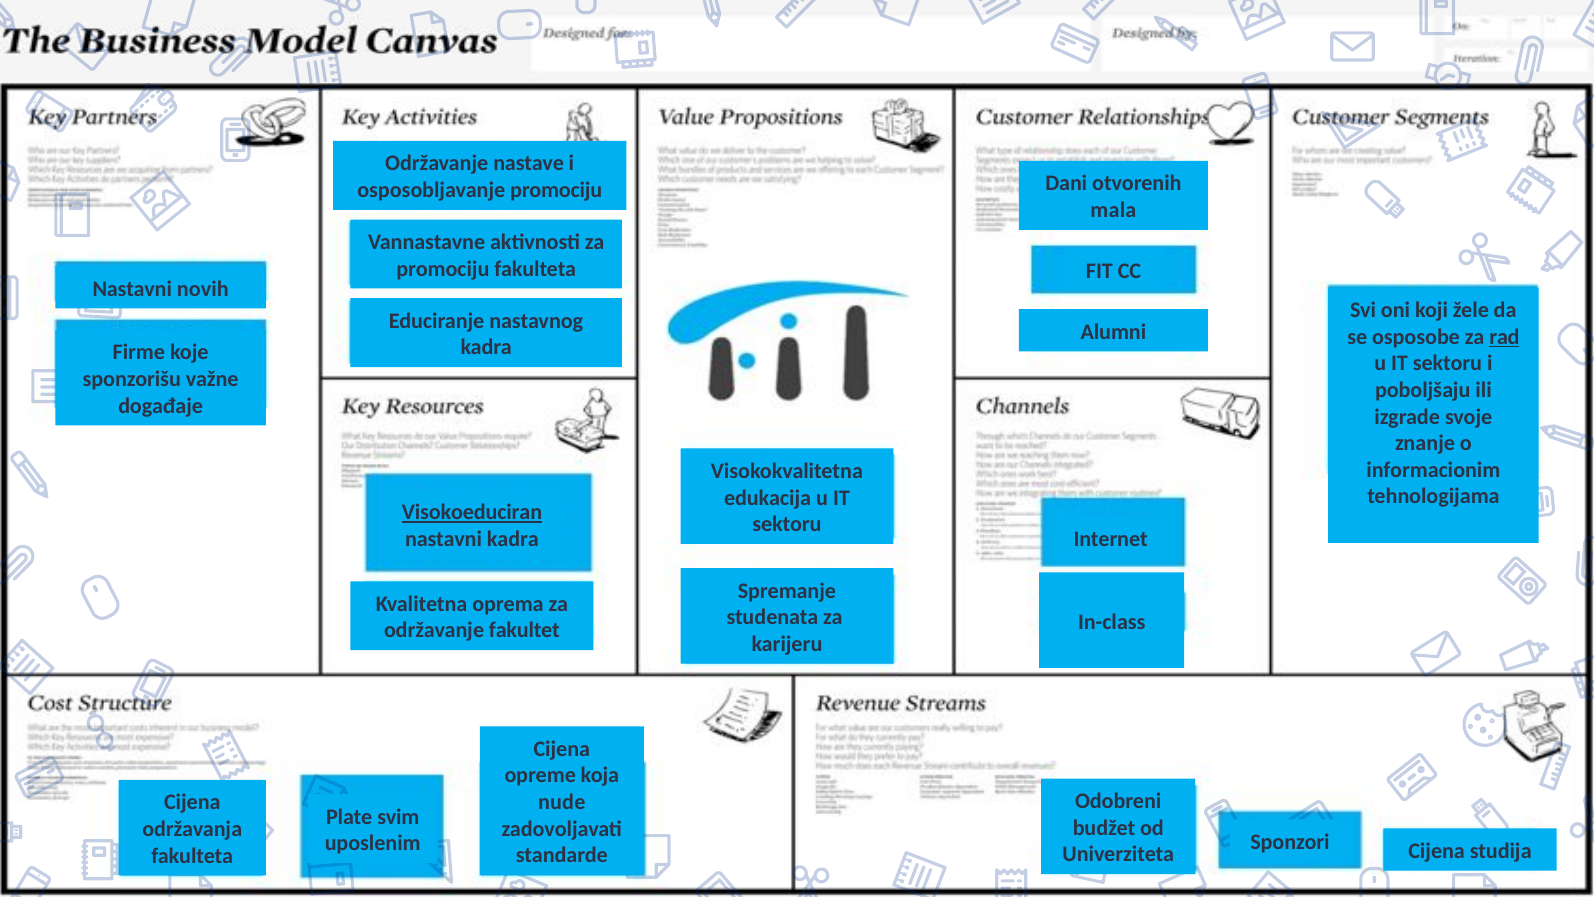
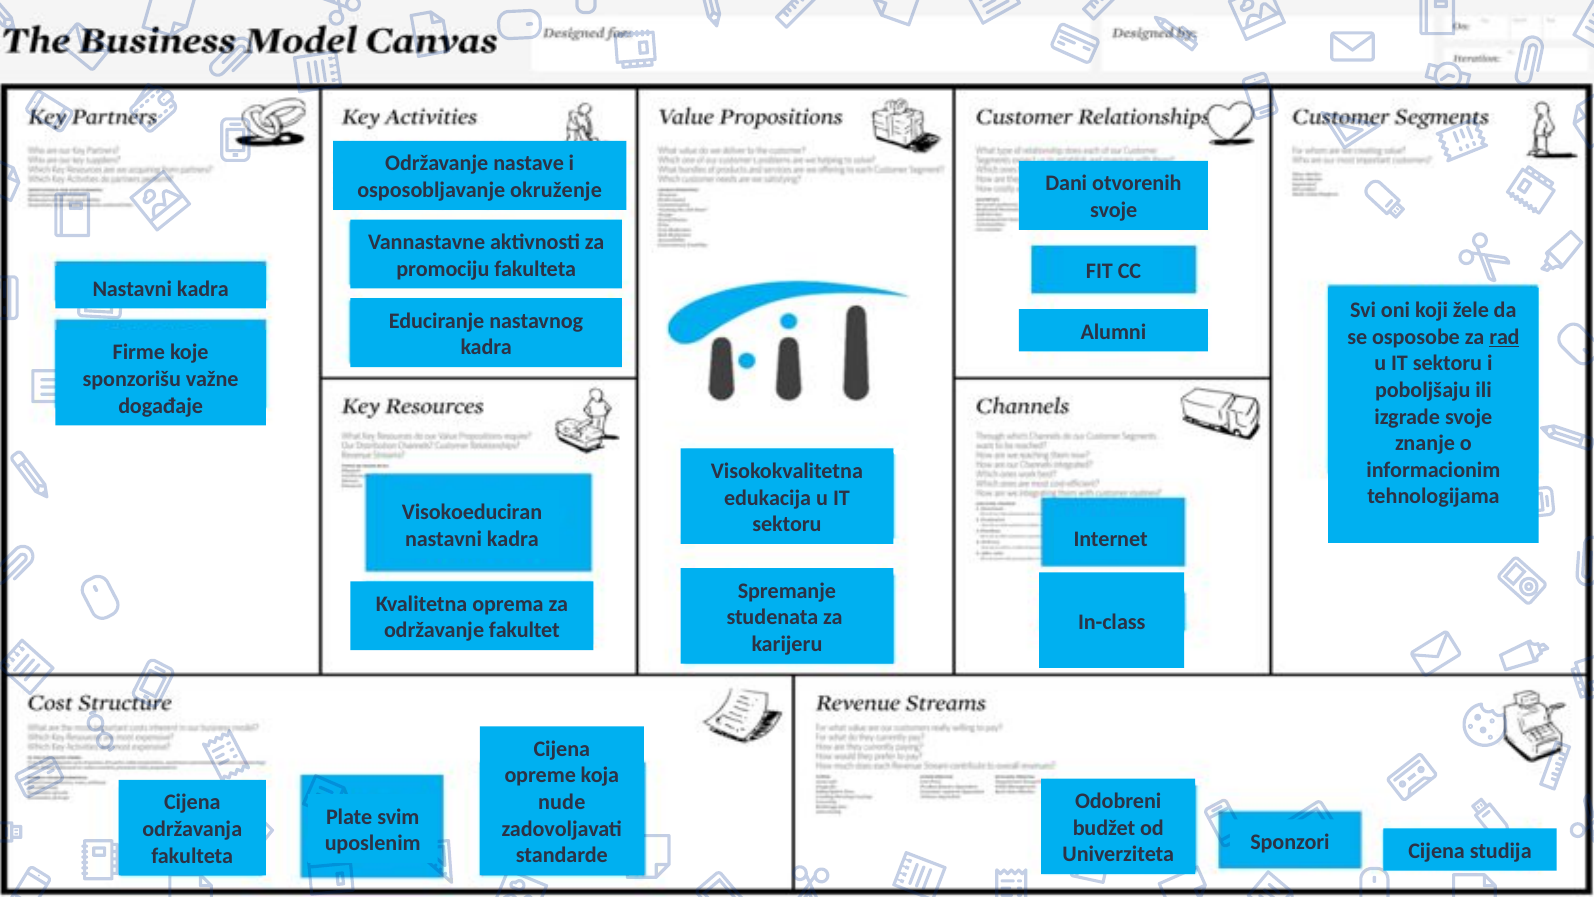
osposobljavanje promociju: promociju -> okruženje
mala at (1113, 210): mala -> svoje
novih at (203, 289): novih -> kadra
Visokoeduciran underline: present -> none
